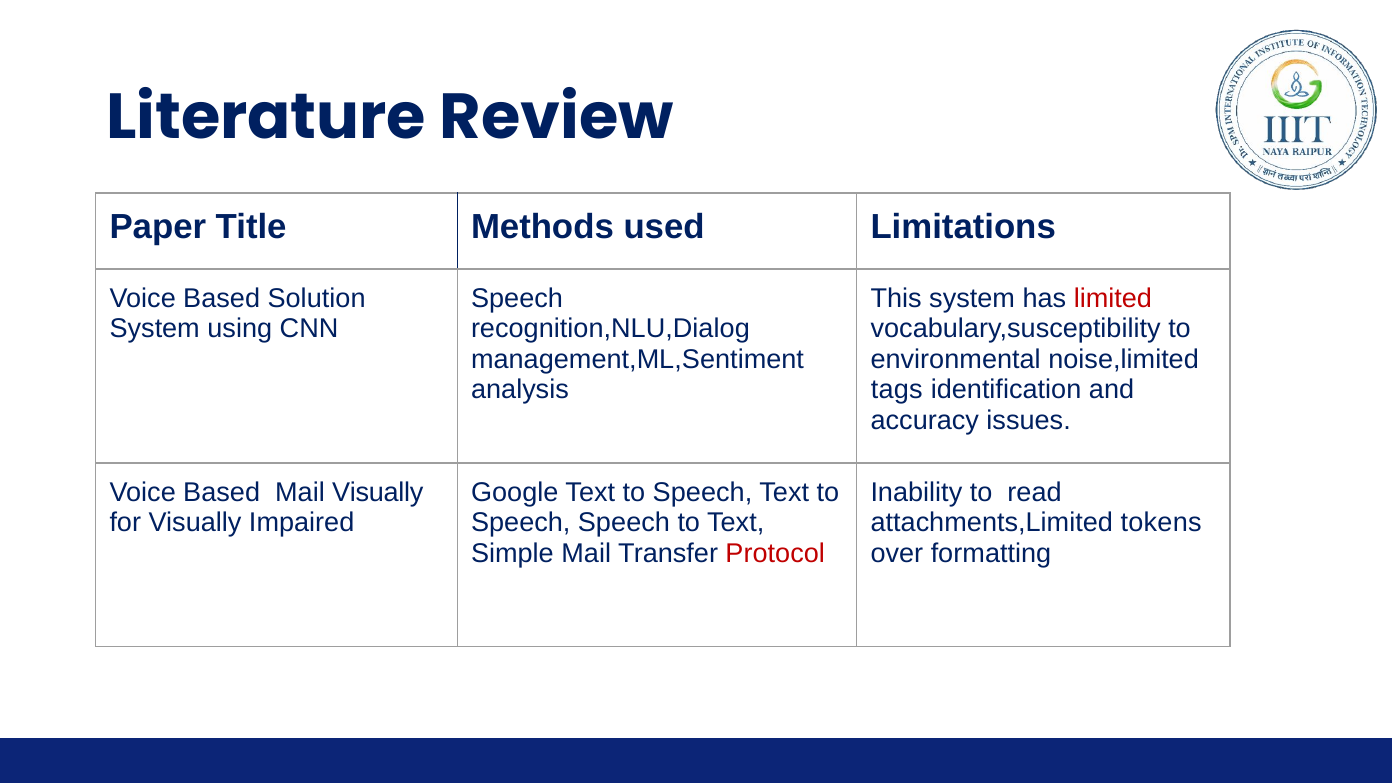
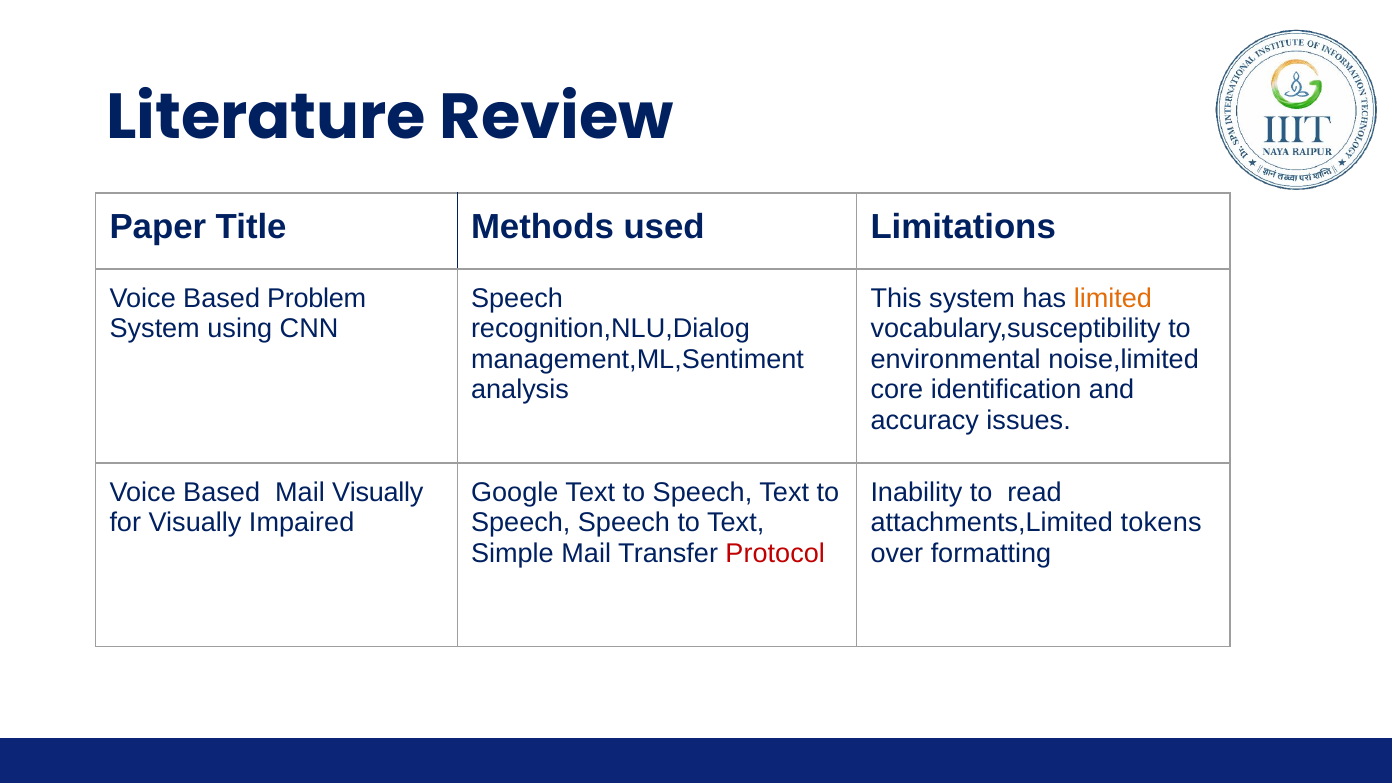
Solution: Solution -> Problem
limited colour: red -> orange
tags: tags -> core
